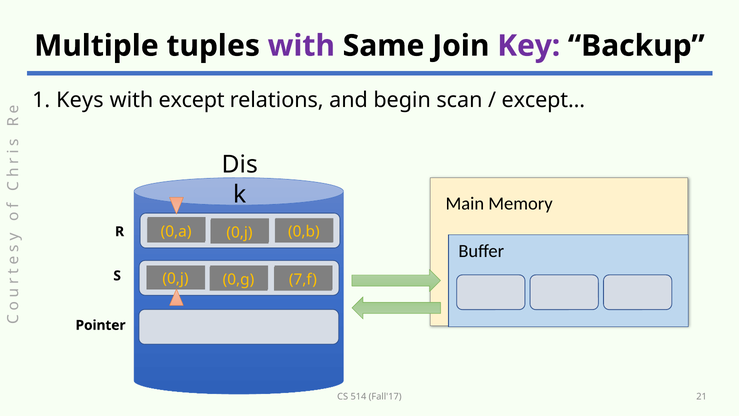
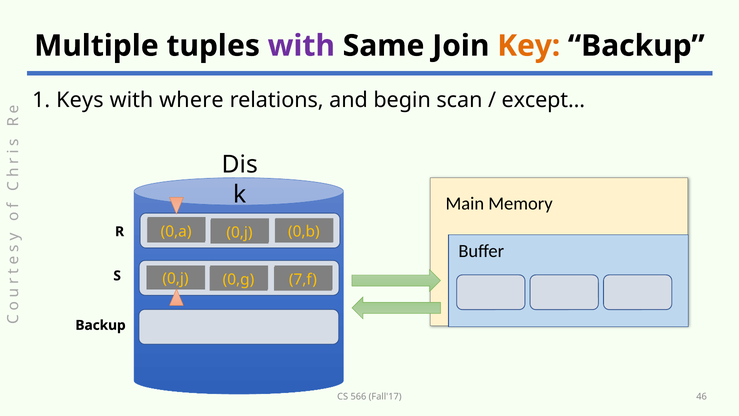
Key colour: purple -> orange
except: except -> where
Pointer at (101, 325): Pointer -> Backup
514: 514 -> 566
21: 21 -> 46
